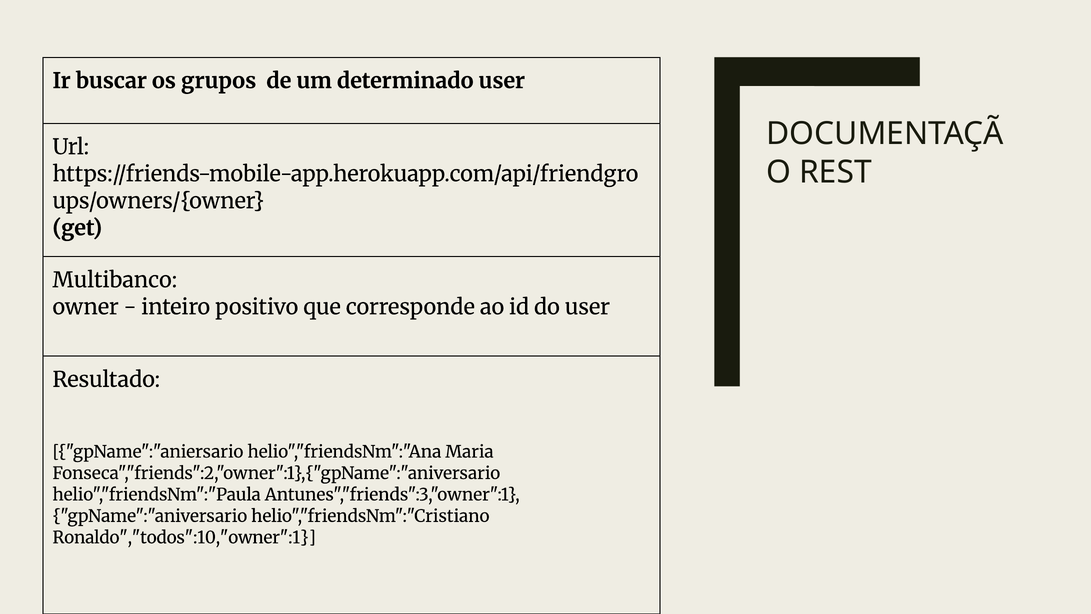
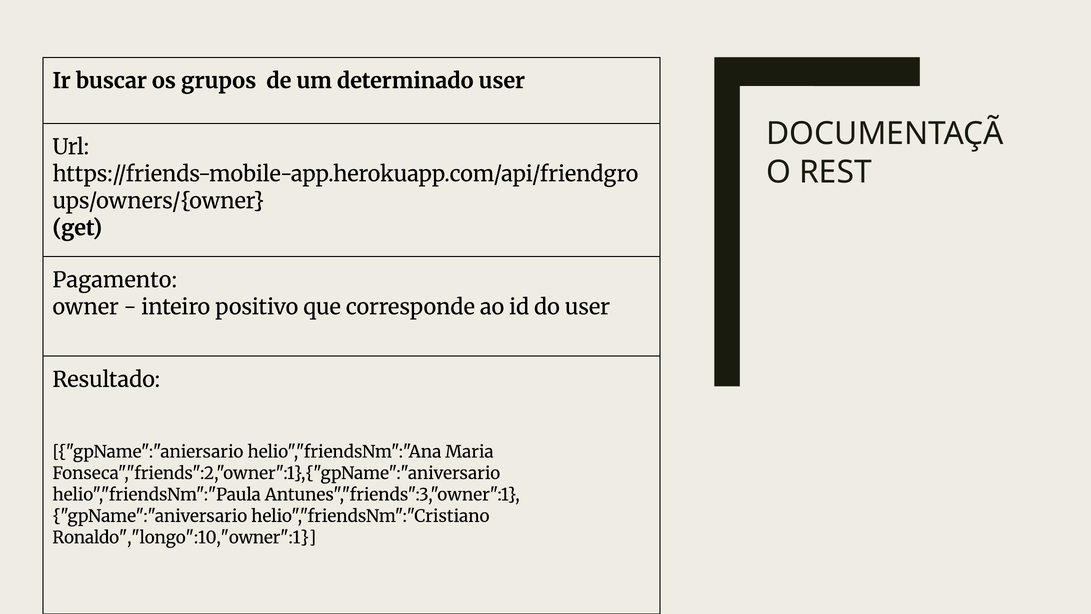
Multibanco: Multibanco -> Pagamento
Ronaldo","todos":10,"owner":1: Ronaldo","todos":10,"owner":1 -> Ronaldo","longo":10,"owner":1
